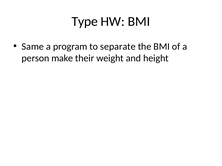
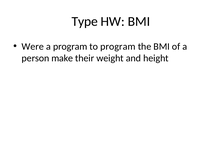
Same: Same -> Were
to separate: separate -> program
